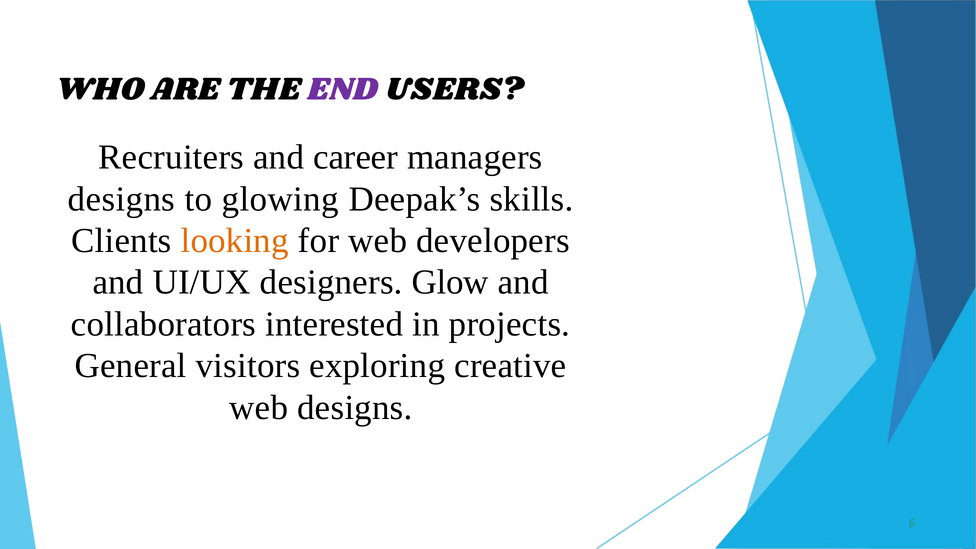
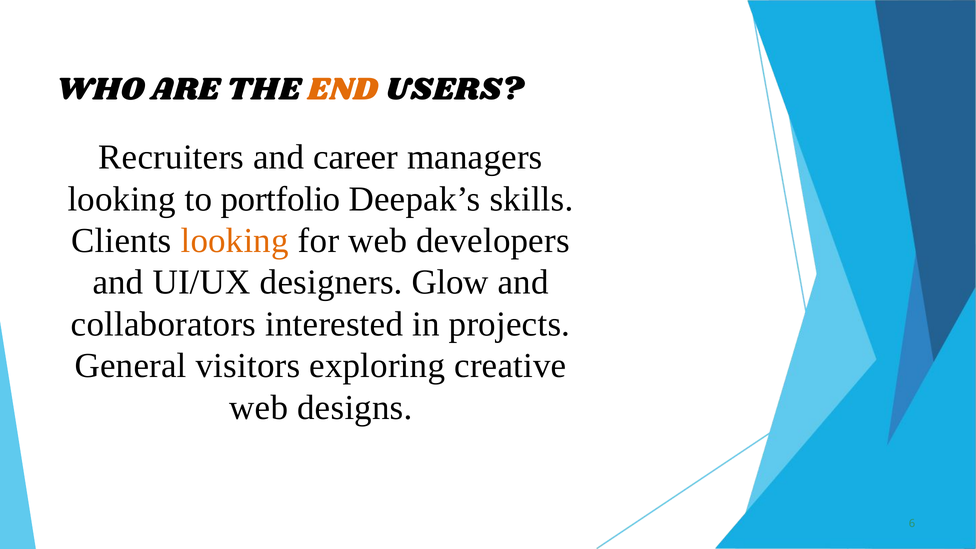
END colour: purple -> orange
designs at (122, 199): designs -> looking
glowing: glowing -> portfolio
